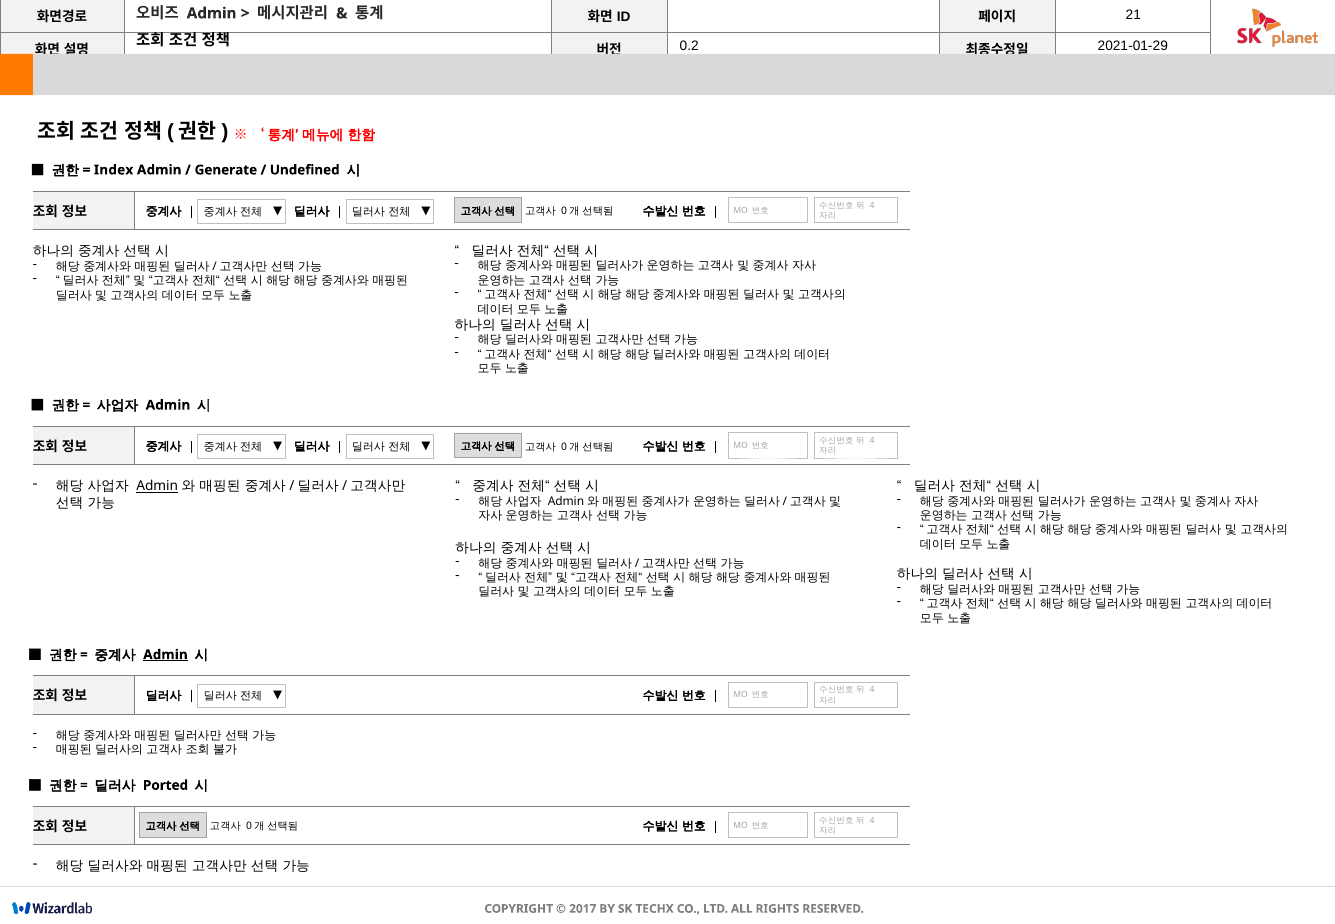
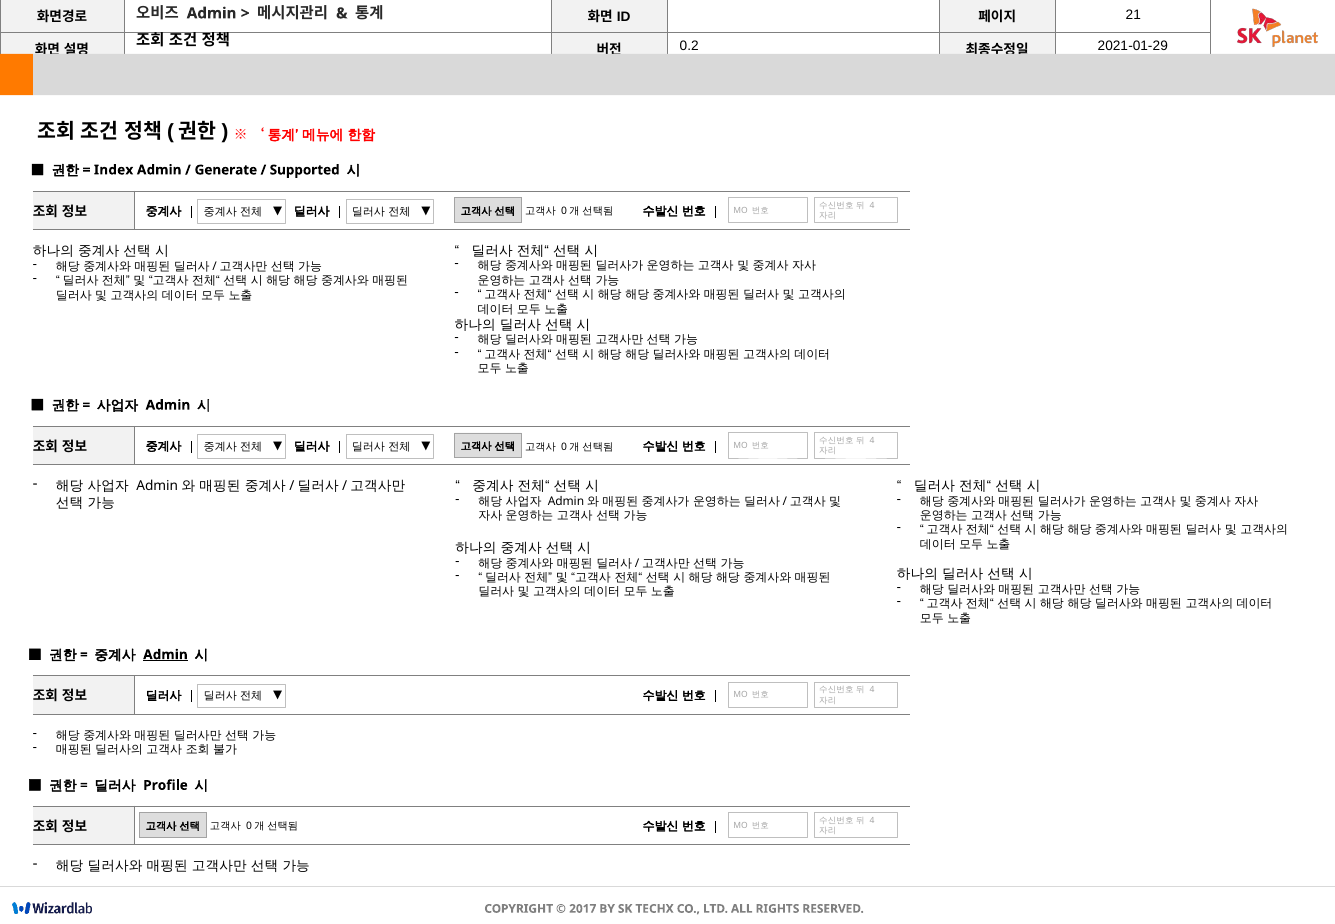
Undefined: Undefined -> Supported
Admin at (157, 487) underline: present -> none
Ported: Ported -> Profile
